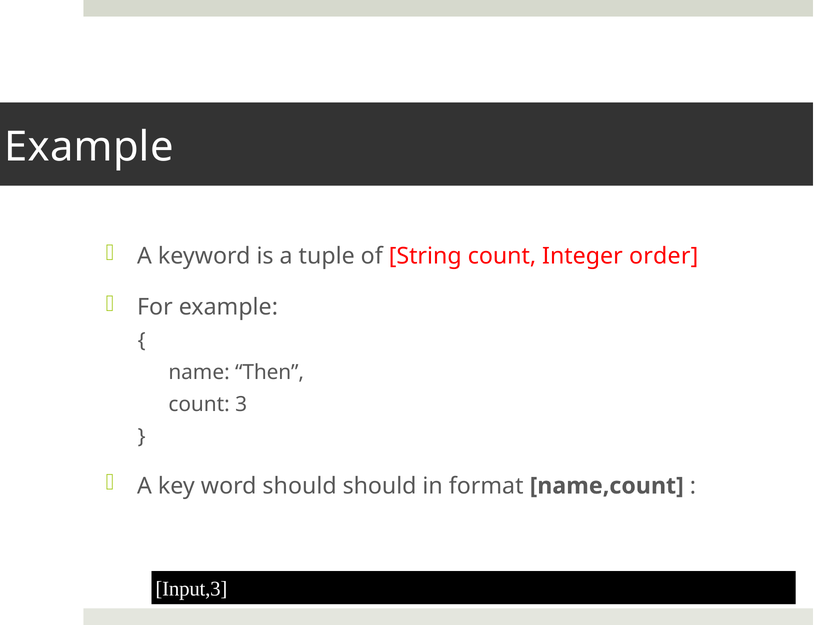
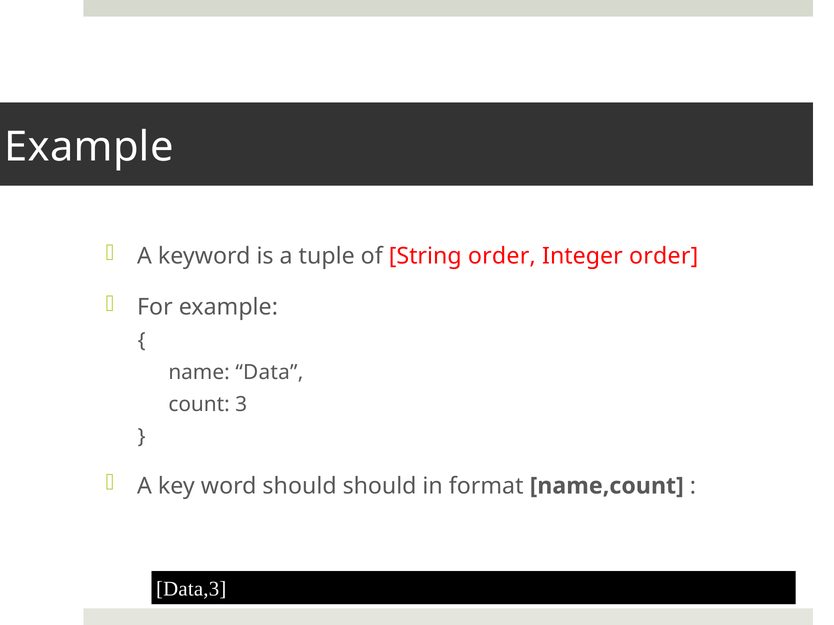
String count: count -> order
Then: Then -> Data
Input,3: Input,3 -> Data,3
